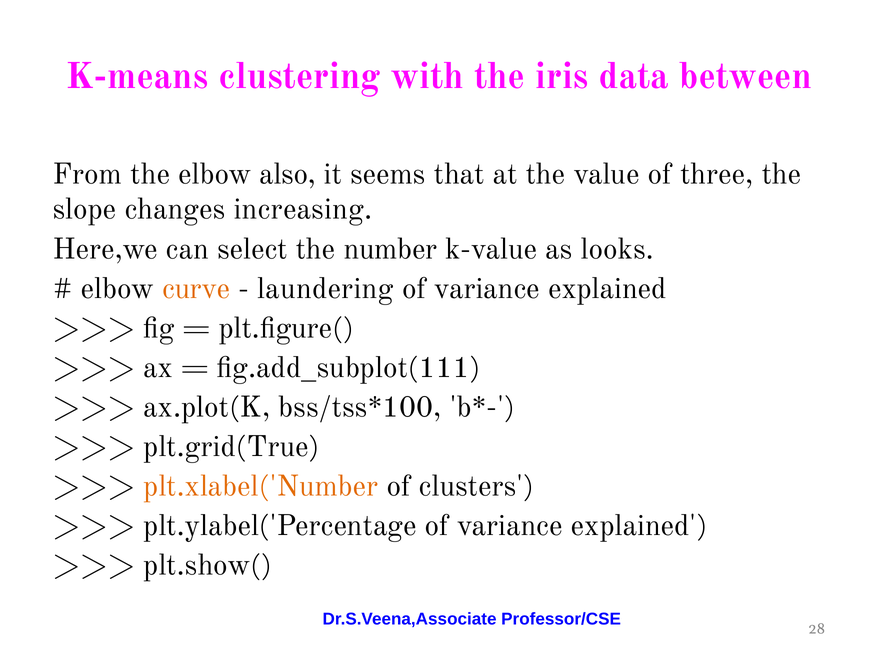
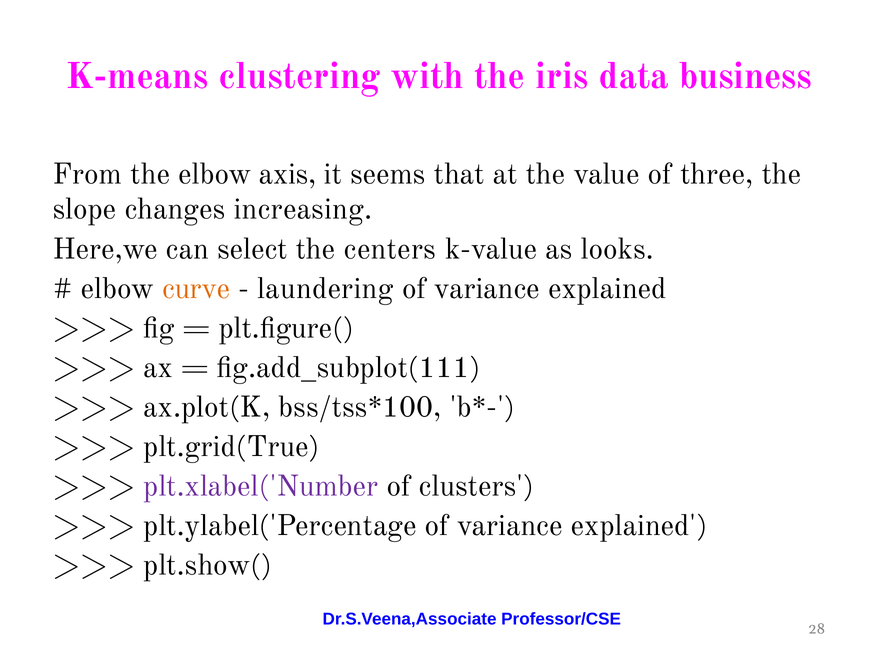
between: between -> business
also: also -> axis
number: number -> centers
plt.xlabel('Number colour: orange -> purple
